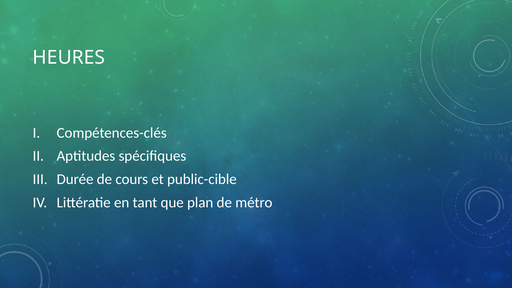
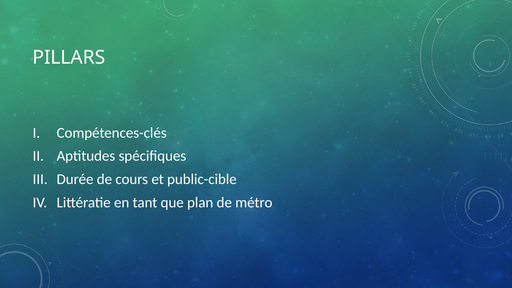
HEURES: HEURES -> PILLARS
